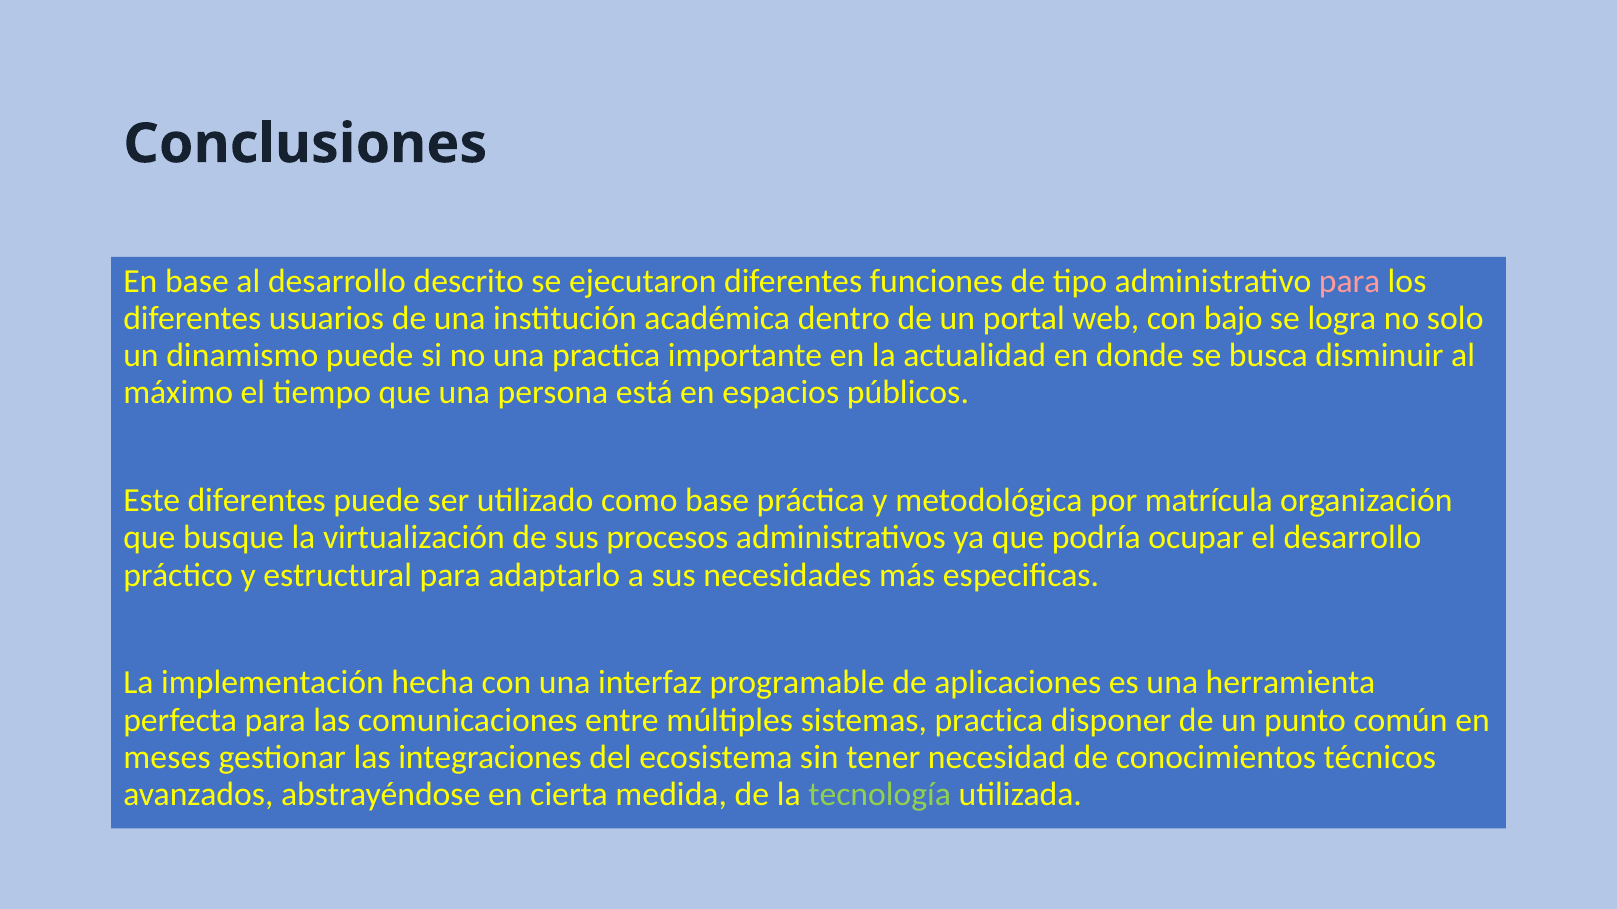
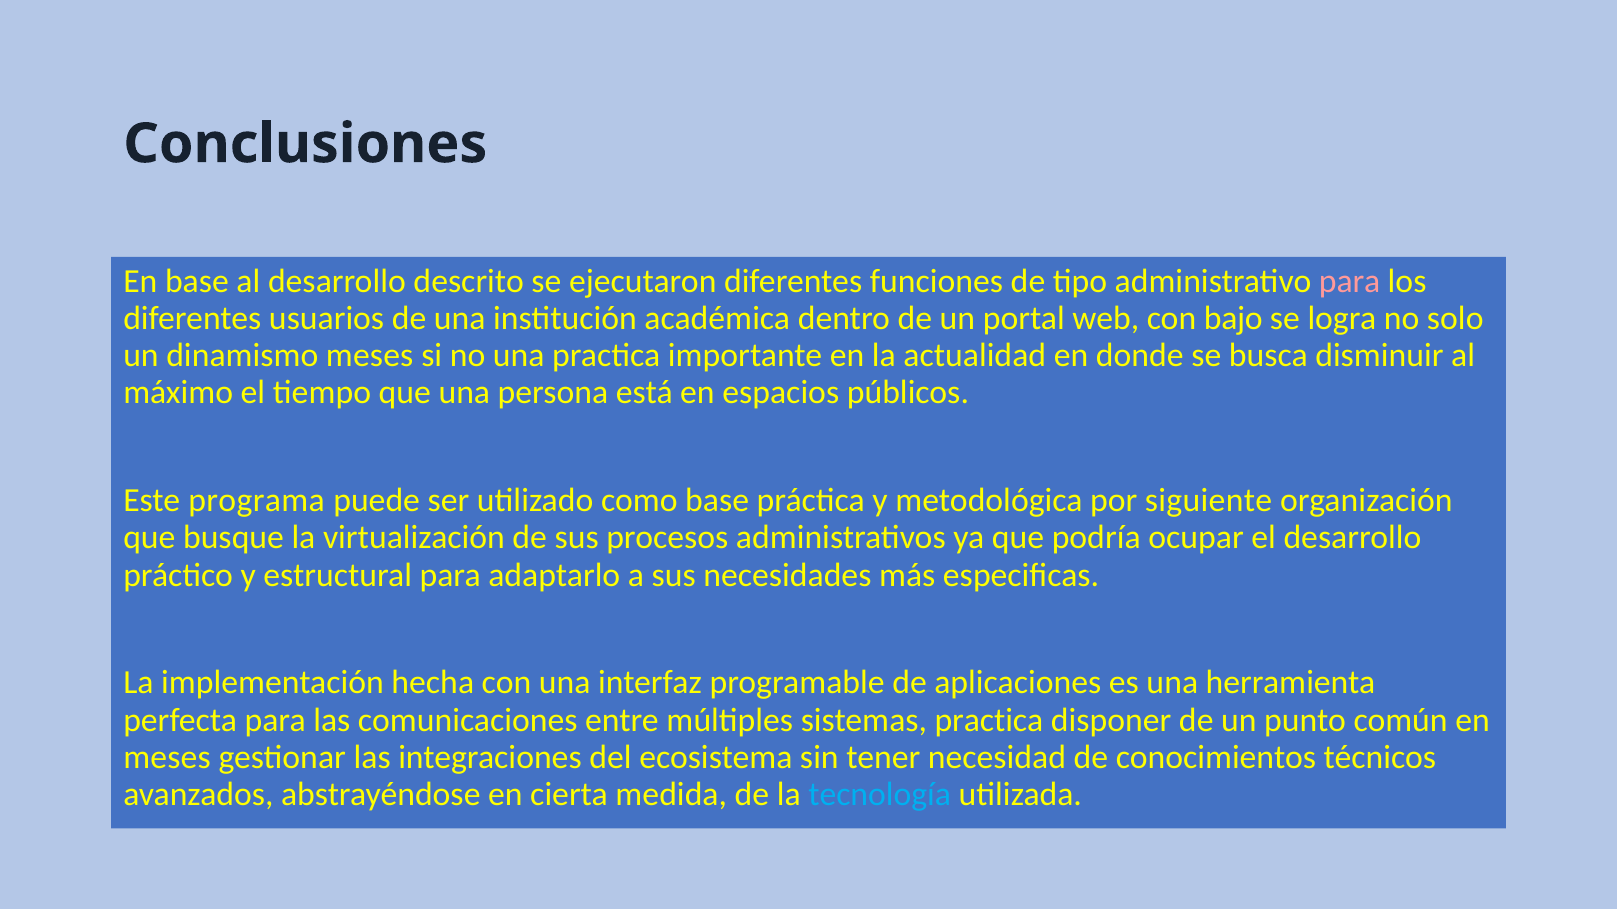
dinamismo puede: puede -> meses
Este diferentes: diferentes -> programa
matrícula: matrícula -> siguiente
tecnología colour: light green -> light blue
